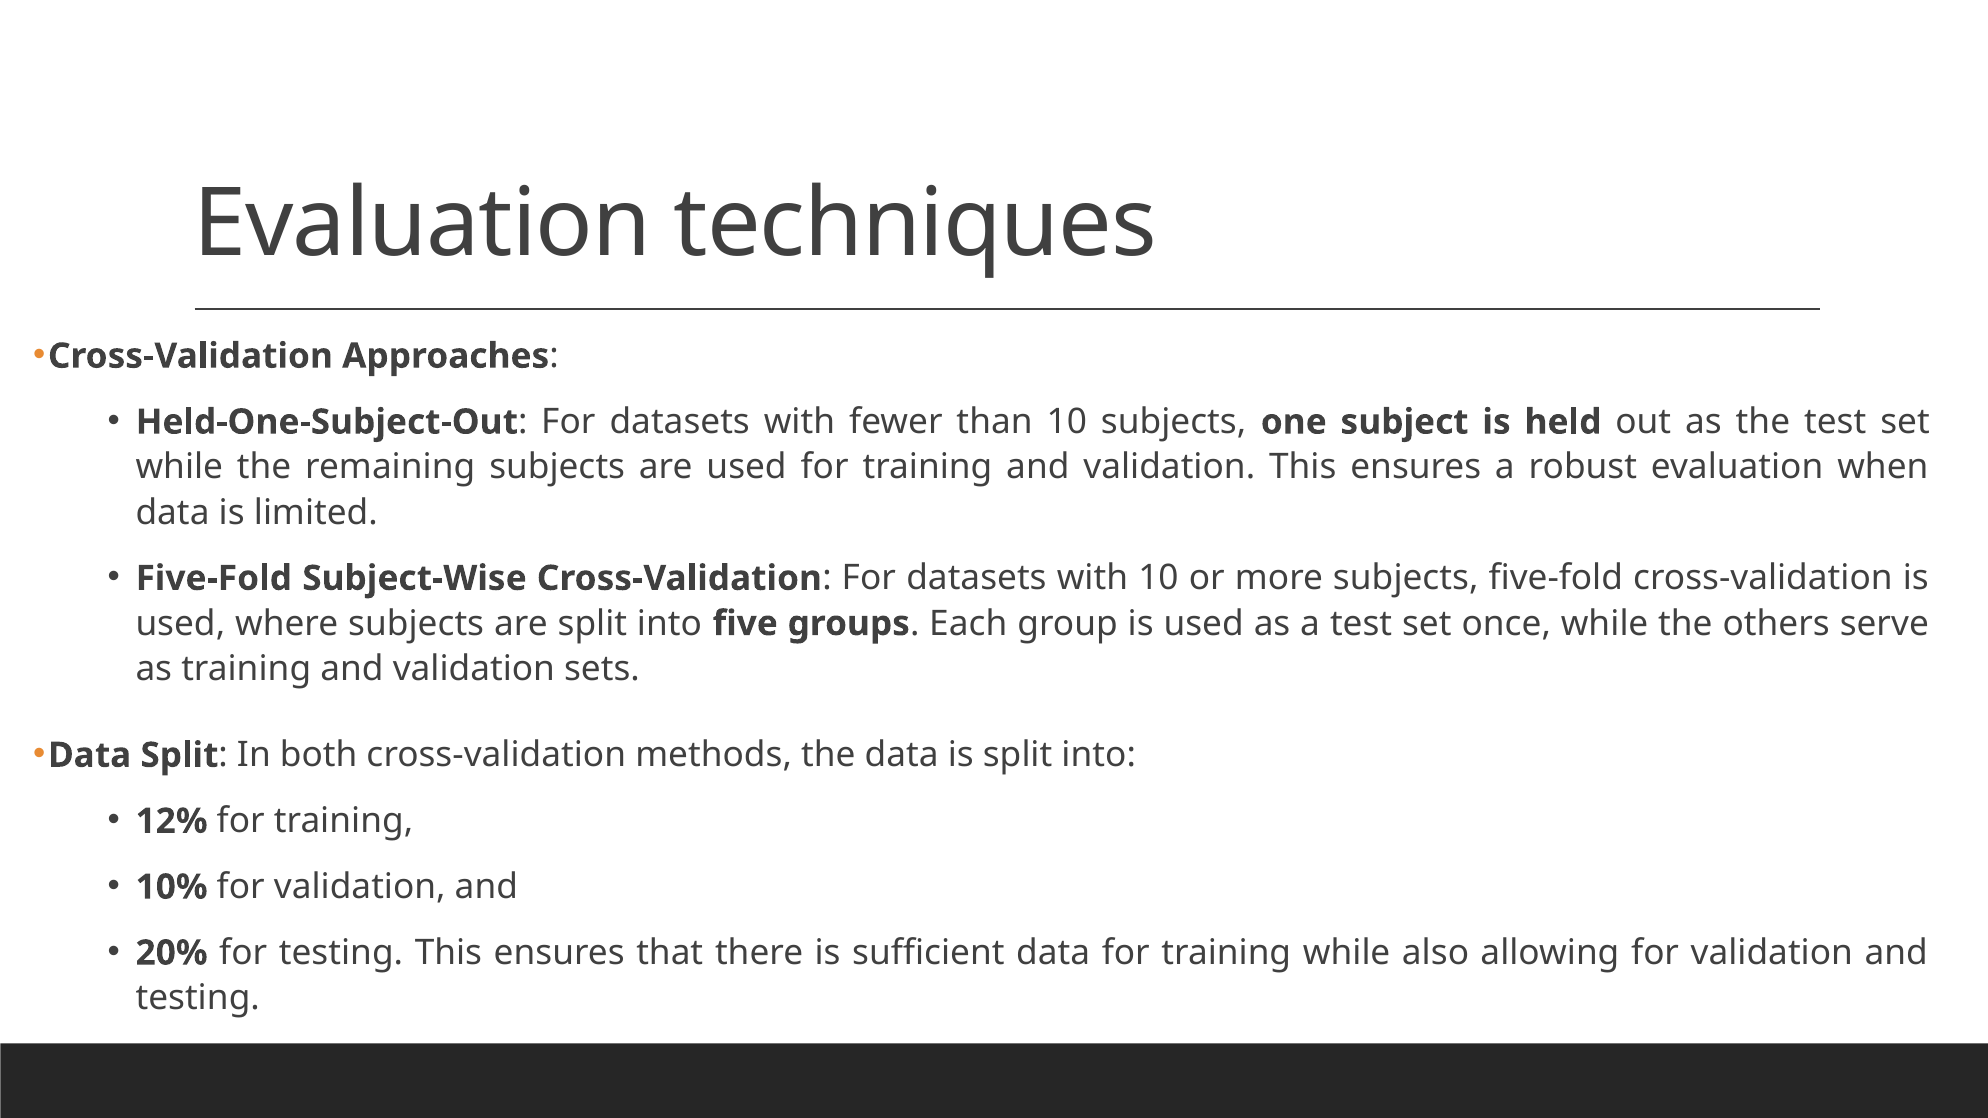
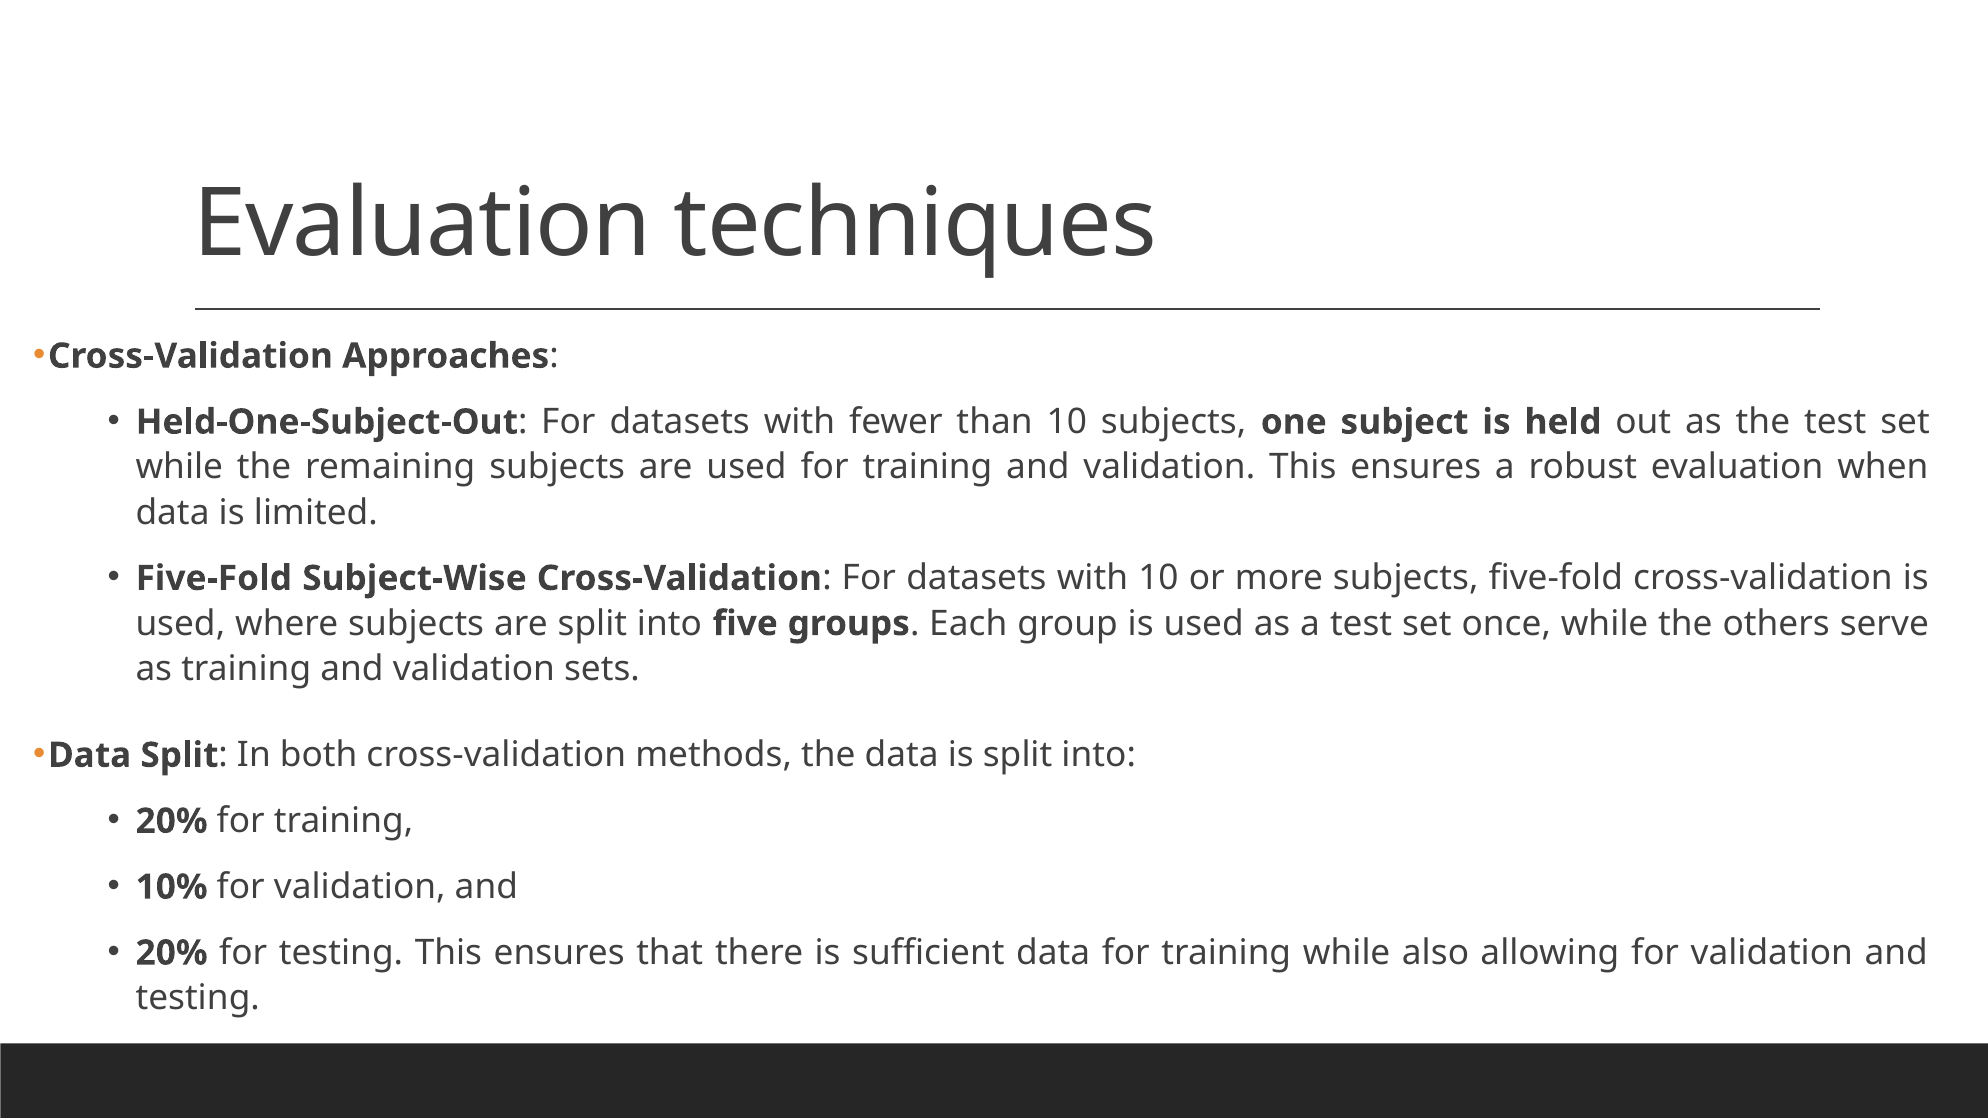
12% at (172, 821): 12% -> 20%
